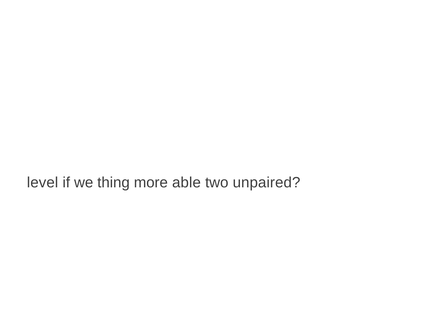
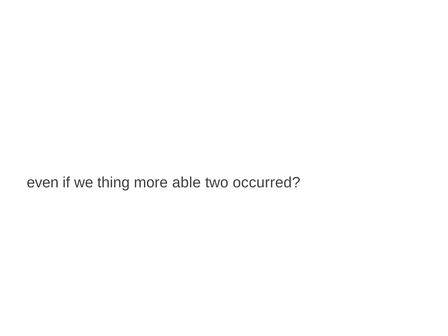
level: level -> even
unpaired: unpaired -> occurred
